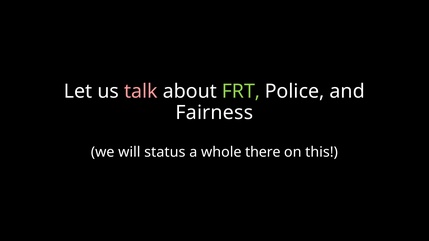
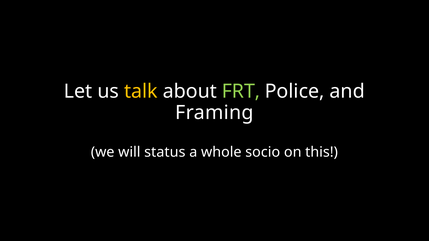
talk colour: pink -> yellow
Fairness: Fairness -> Framing
there: there -> socio
